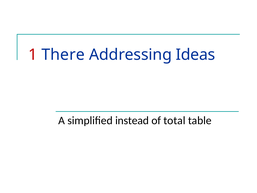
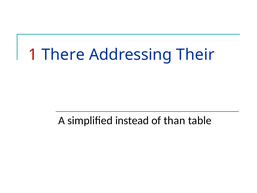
Ideas: Ideas -> Their
total: total -> than
